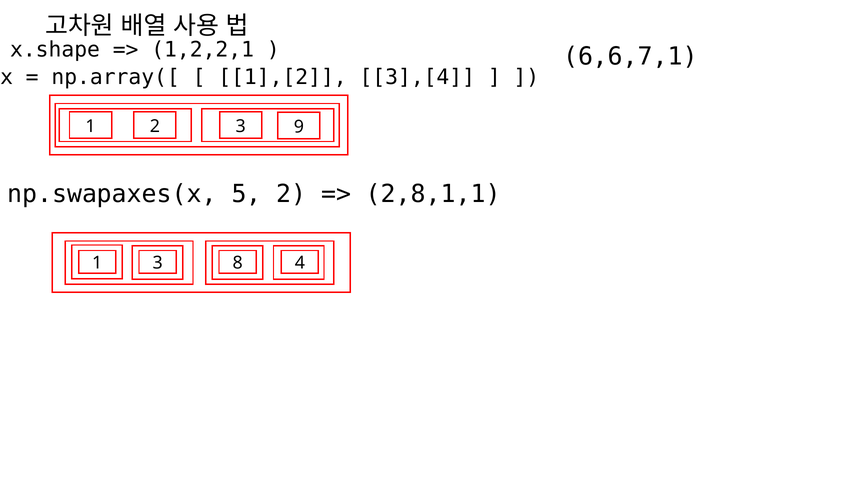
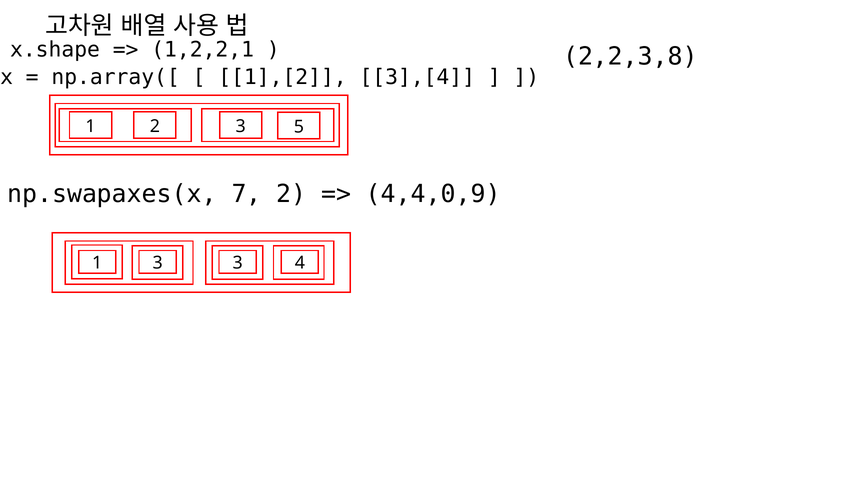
6,6,7,1: 6,6,7,1 -> 2,2,3,8
9: 9 -> 5
5: 5 -> 7
2,8,1,1: 2,8,1,1 -> 4,4,0,9
3 8: 8 -> 3
